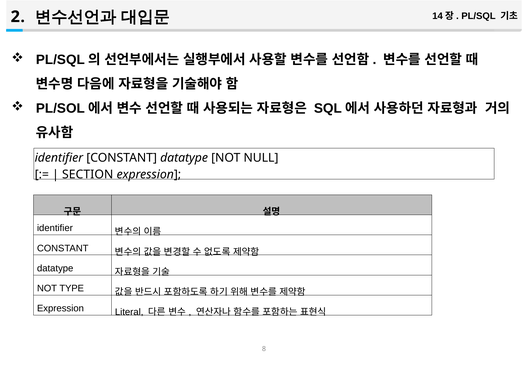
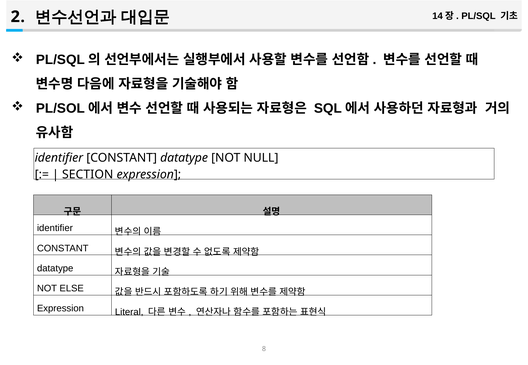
TYPE: TYPE -> ELSE
